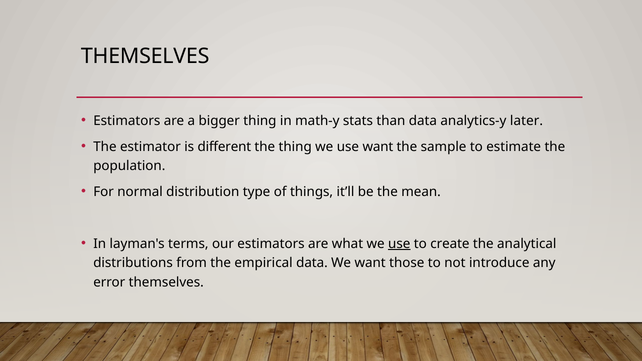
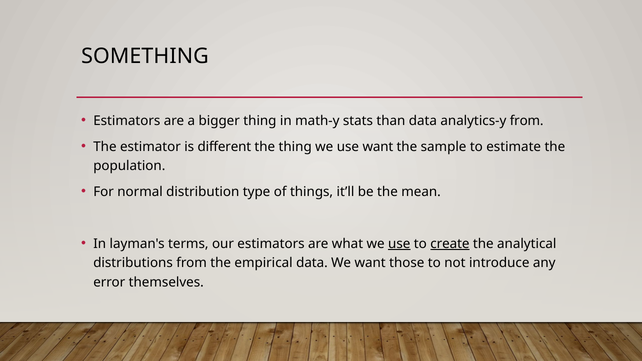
THEMSELVES at (145, 56): THEMSELVES -> SOMETHING
analytics-y later: later -> from
create underline: none -> present
